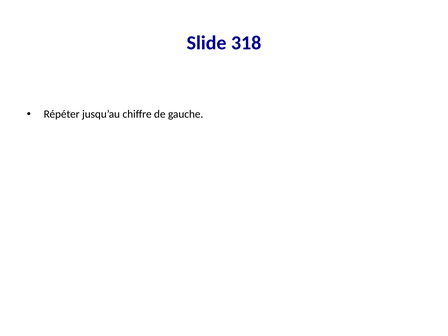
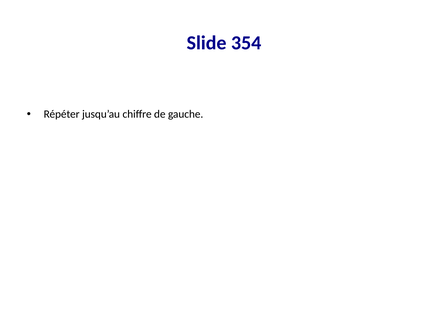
318: 318 -> 354
